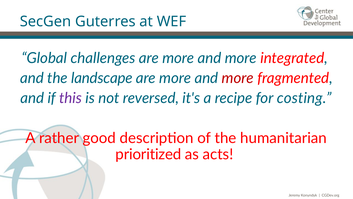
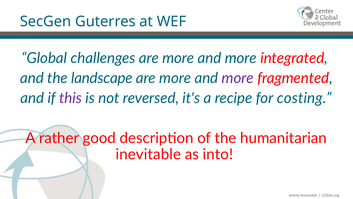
more at (238, 78) colour: red -> purple
prioritized: prioritized -> inevitable
acts: acts -> into
